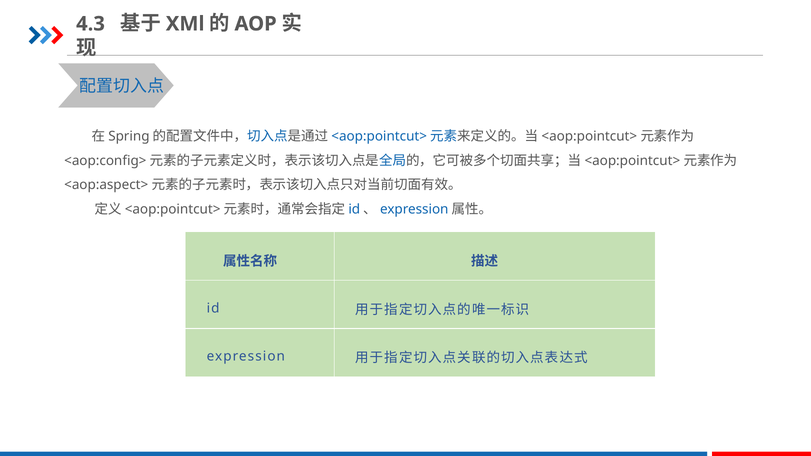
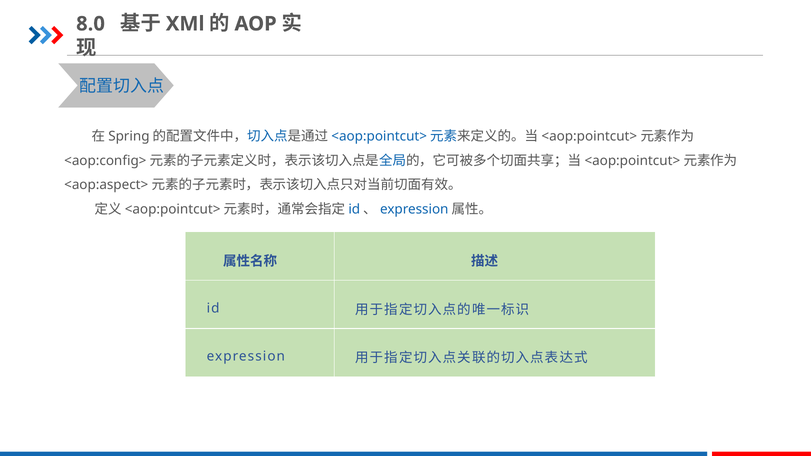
4.3: 4.3 -> 8.0
